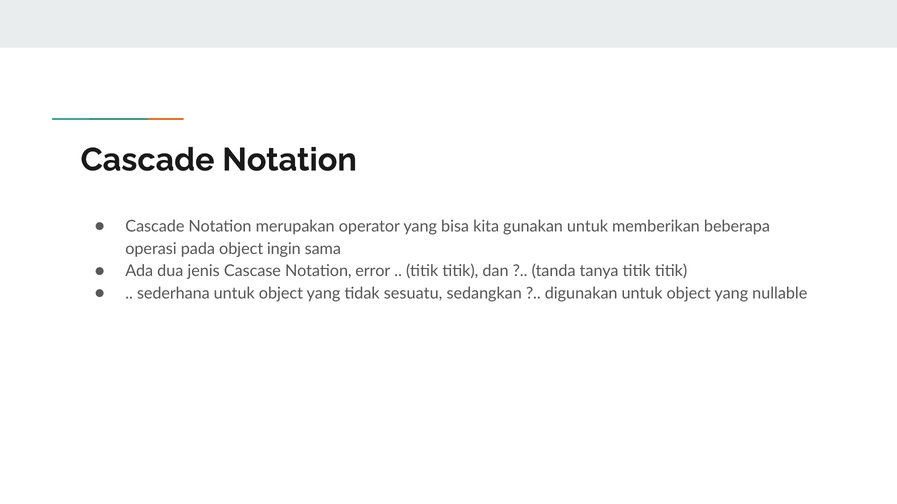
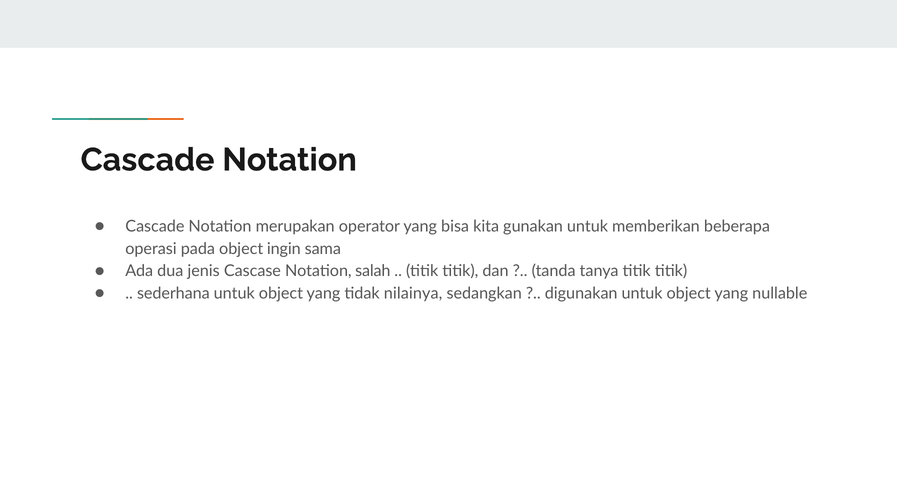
error: error -> salah
sesuatu: sesuatu -> nilainya
